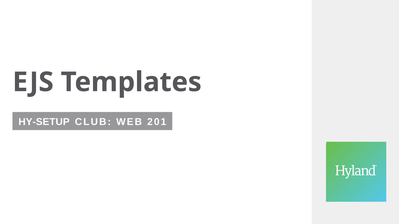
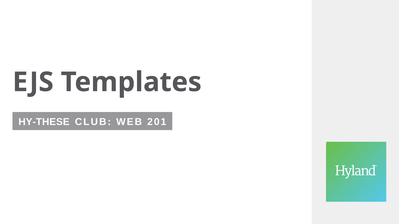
HY-SETUP: HY-SETUP -> HY-THESE
